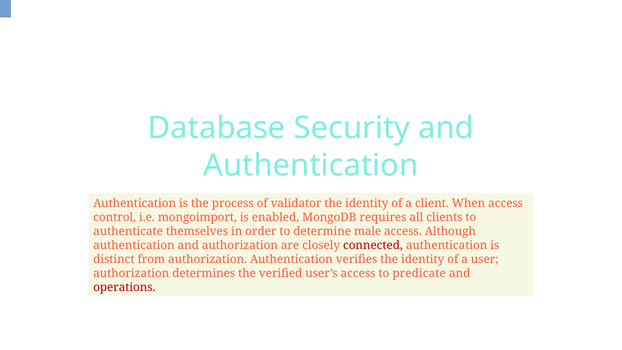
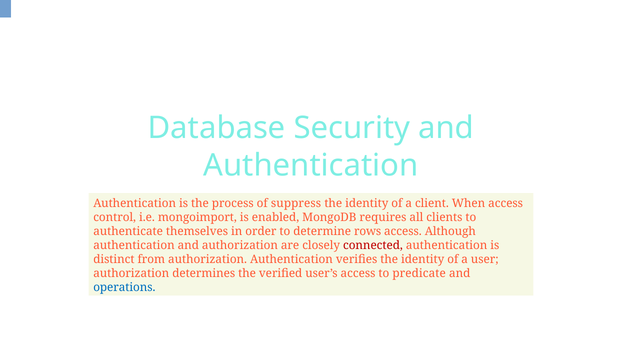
validator: validator -> suppress
male: male -> rows
operations colour: red -> blue
